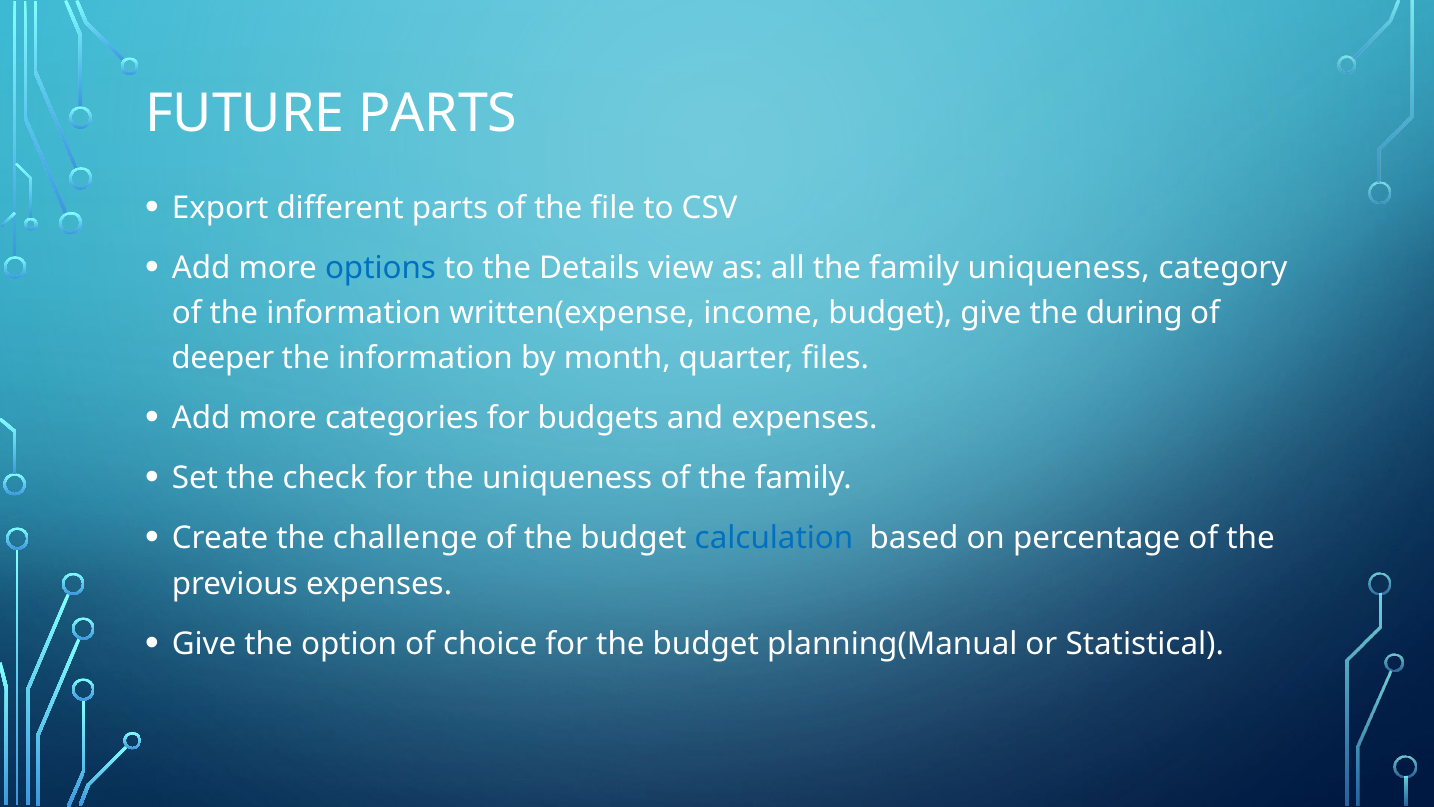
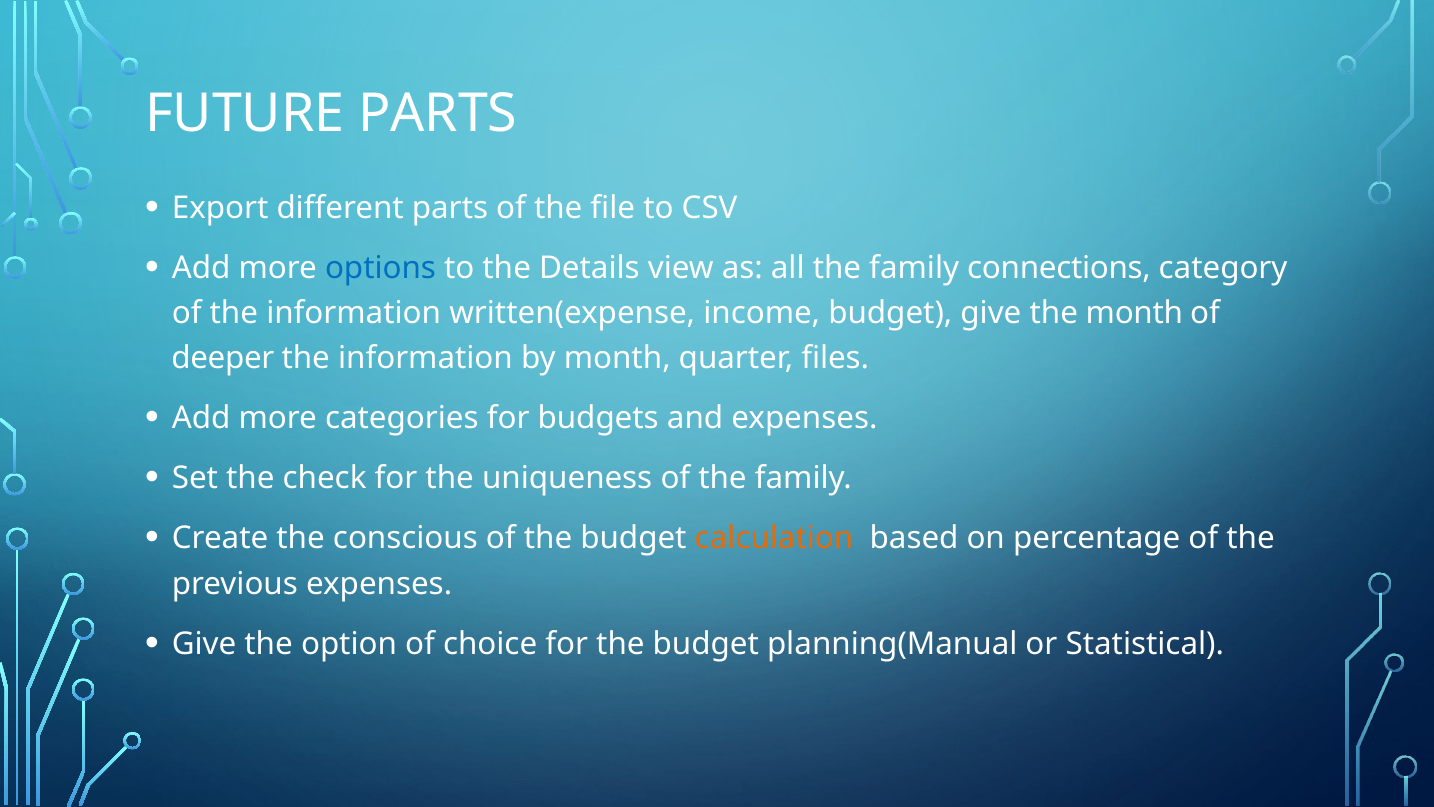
family uniqueness: uniqueness -> connections
the during: during -> month
challenge: challenge -> conscious
calculation colour: blue -> orange
